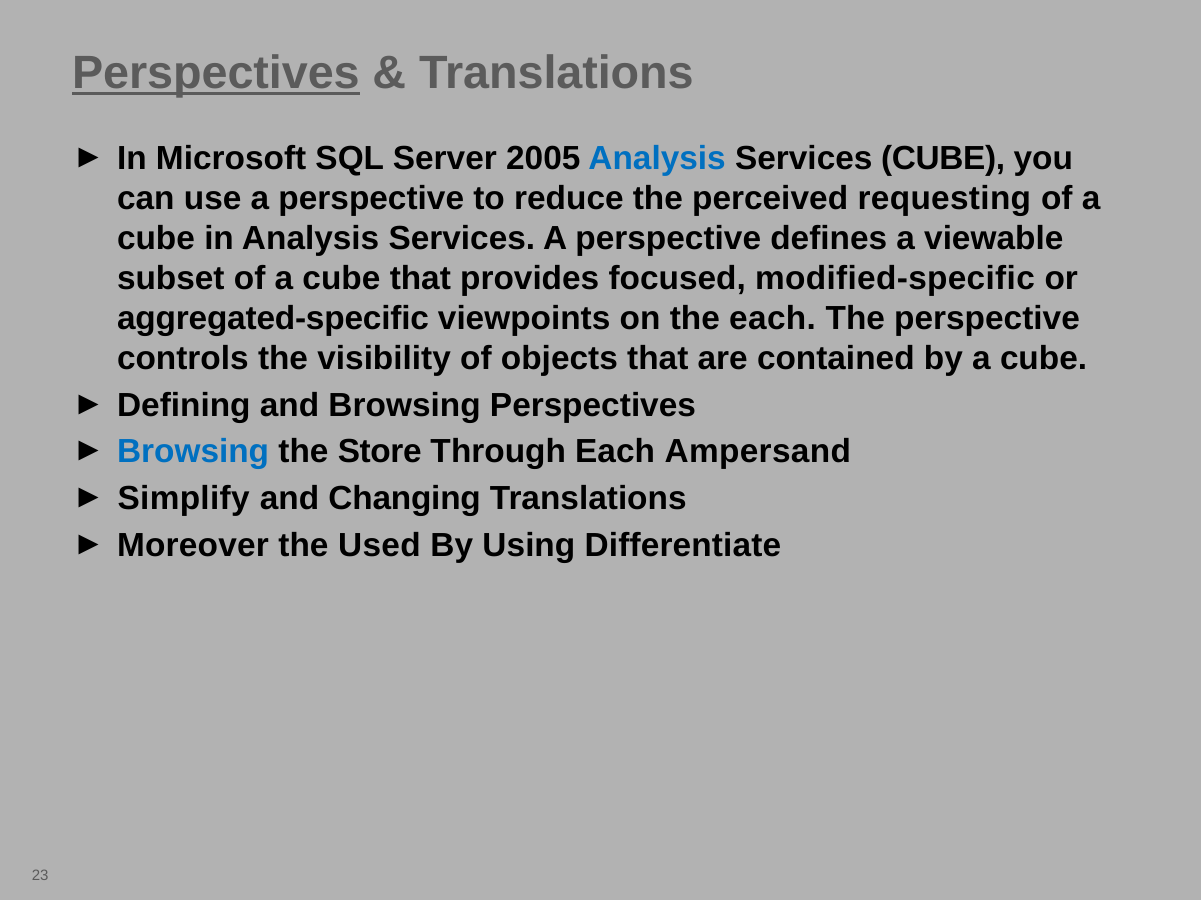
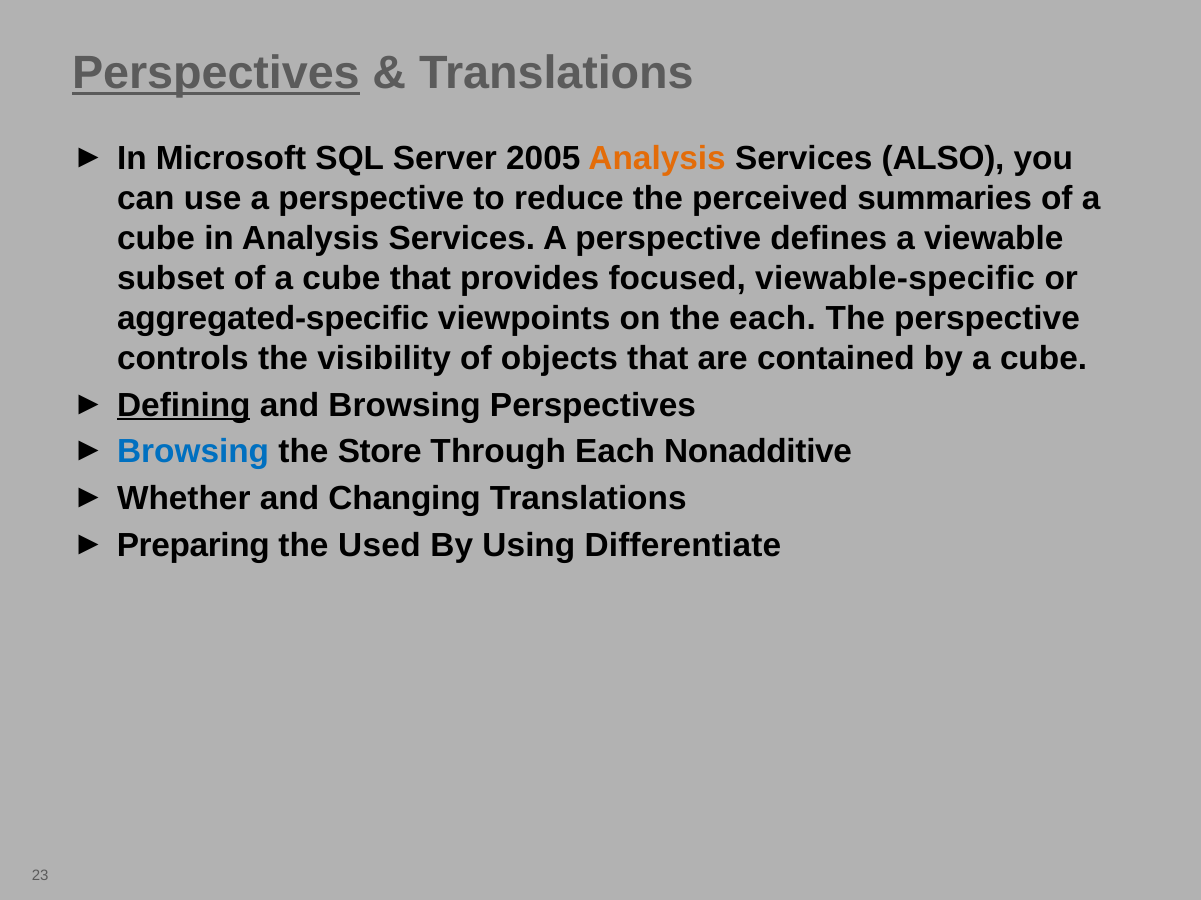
Analysis at (657, 158) colour: blue -> orange
Services CUBE: CUBE -> ALSO
requesting: requesting -> summaries
modified-specific: modified-specific -> viewable-specific
Defining underline: none -> present
Ampersand: Ampersand -> Nonadditive
Simplify: Simplify -> Whether
Moreover: Moreover -> Preparing
